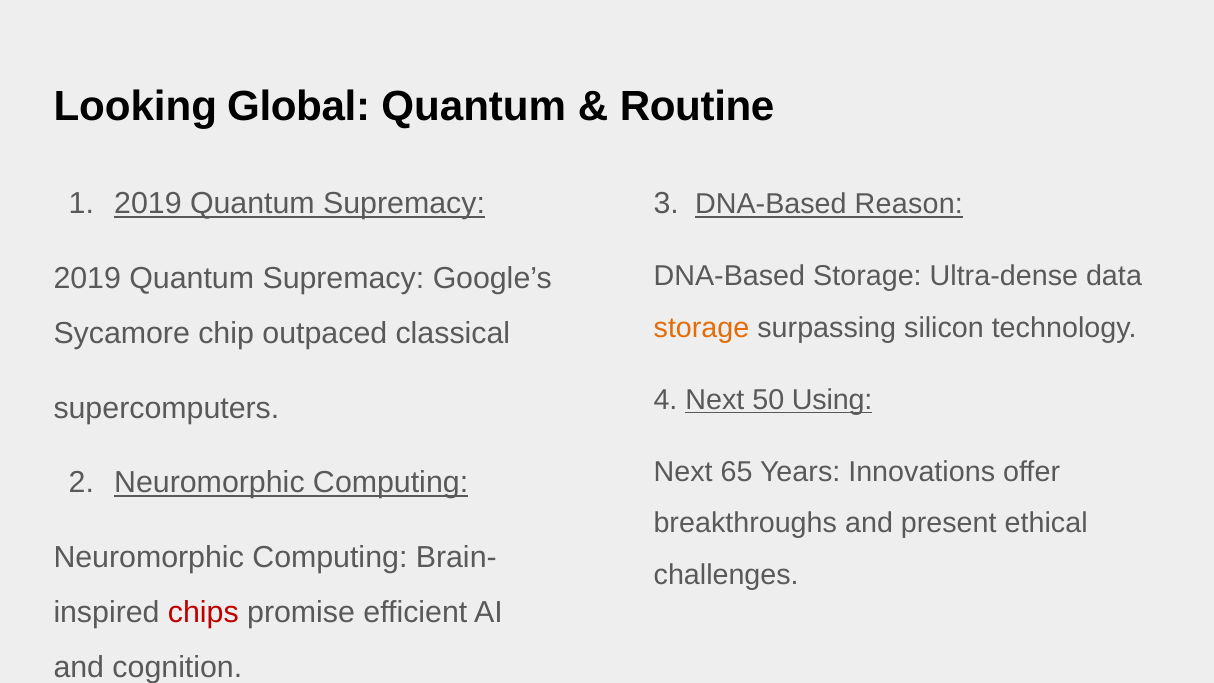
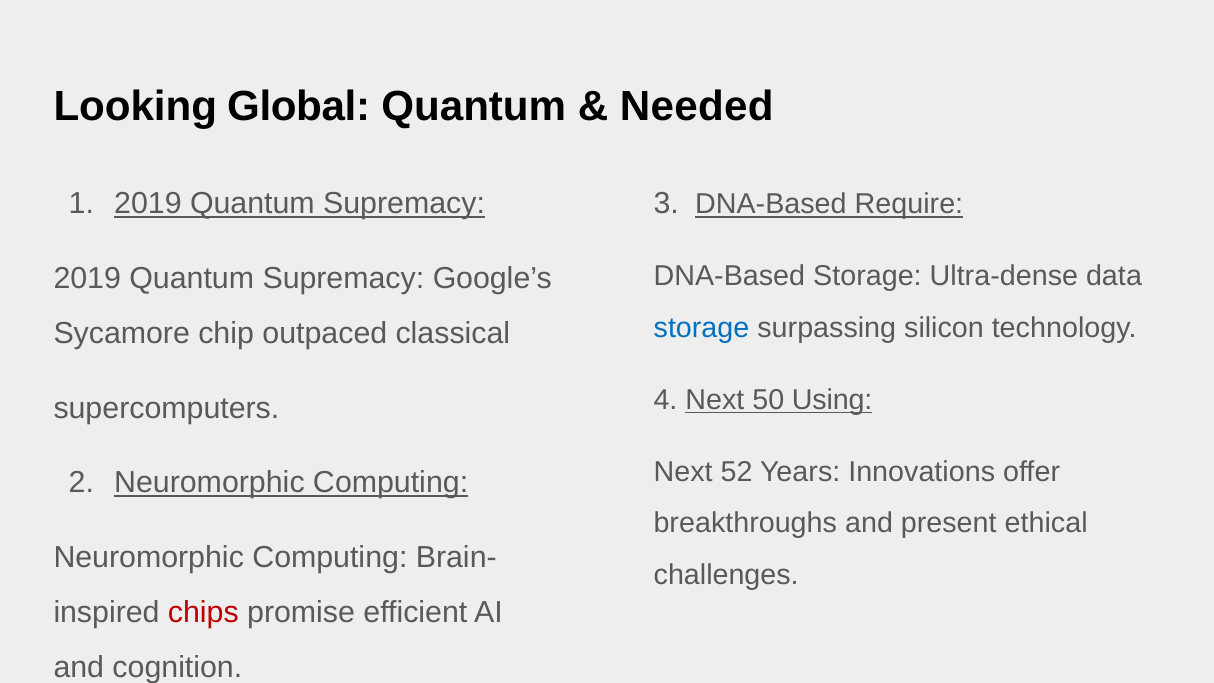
Routine: Routine -> Needed
Reason: Reason -> Require
storage at (702, 328) colour: orange -> blue
65: 65 -> 52
